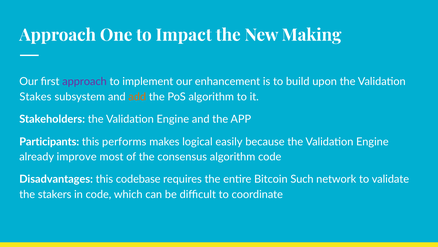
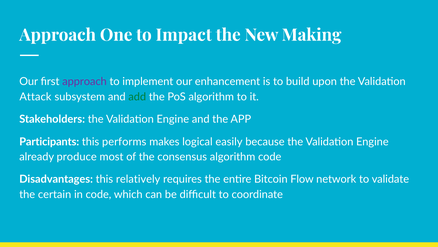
Stakes: Stakes -> Attack
add colour: orange -> green
improve: improve -> produce
codebase: codebase -> relatively
Such: Such -> Flow
stakers: stakers -> certain
